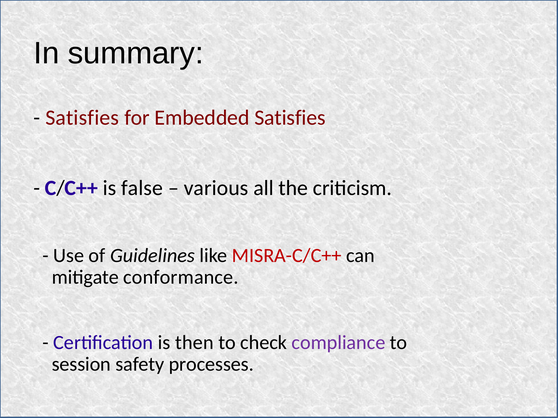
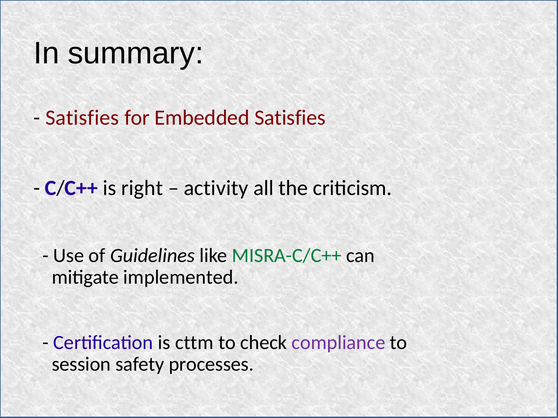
false: false -> right
various: various -> activity
MISRA-C/C++ colour: red -> green
conformance: conformance -> implemented
then: then -> cttm
